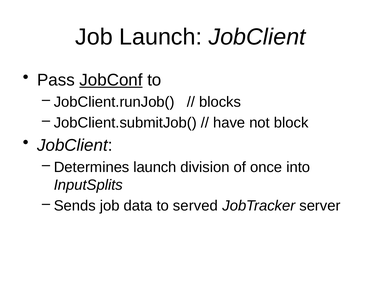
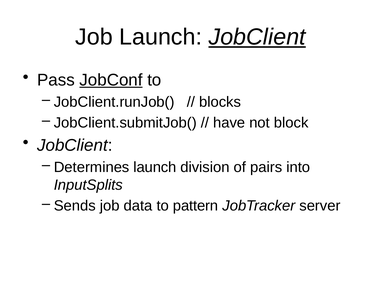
JobClient at (257, 37) underline: none -> present
once: once -> pairs
served: served -> pattern
